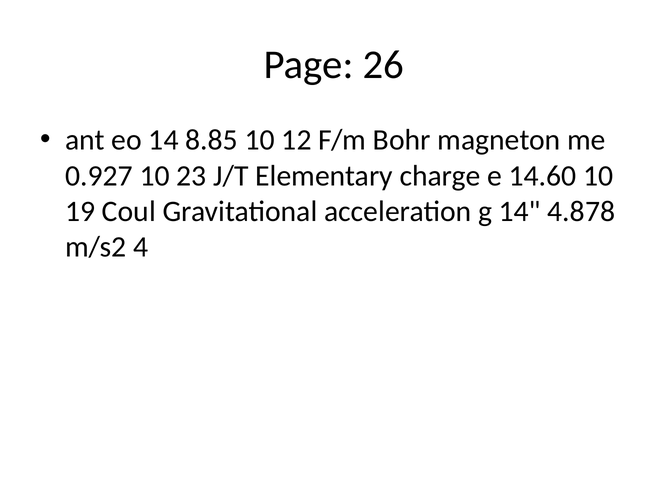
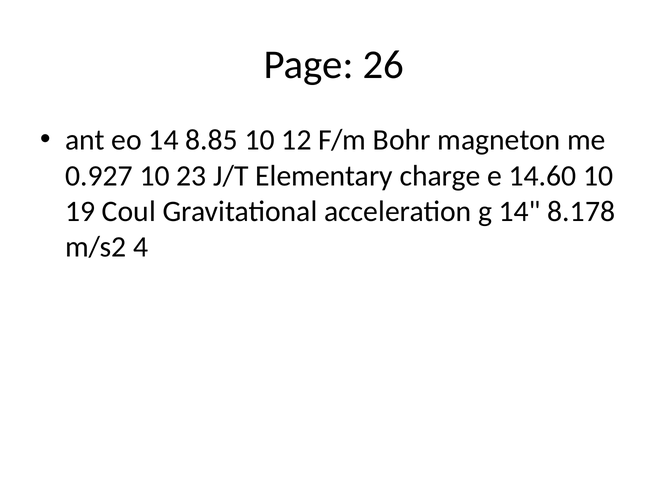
4.878: 4.878 -> 8.178
